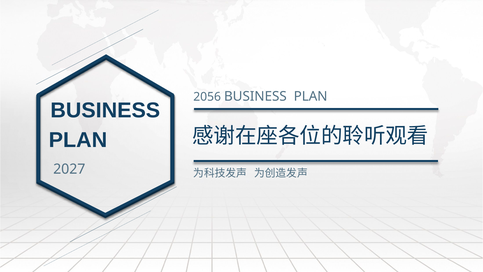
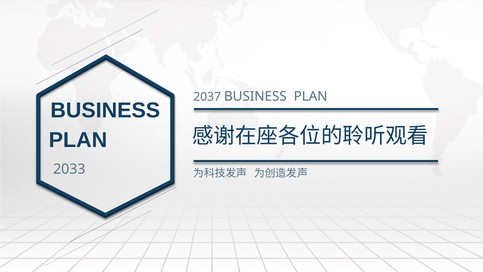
2056: 2056 -> 2037
2027: 2027 -> 2033
